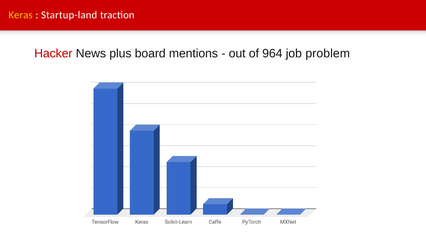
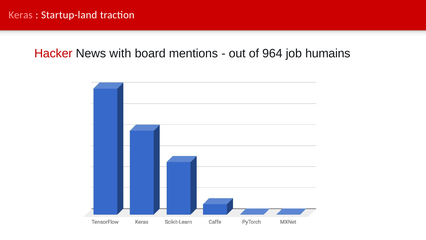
Keras colour: yellow -> pink
plus: plus -> with
problem: problem -> humains
